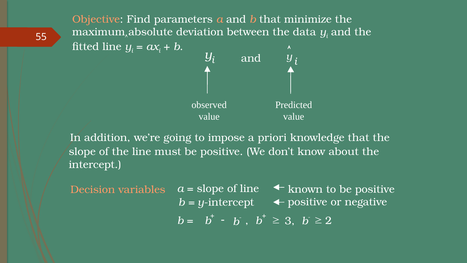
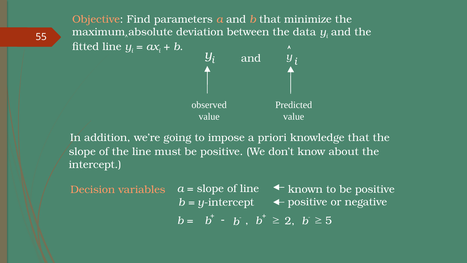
3: 3 -> 2
2: 2 -> 5
